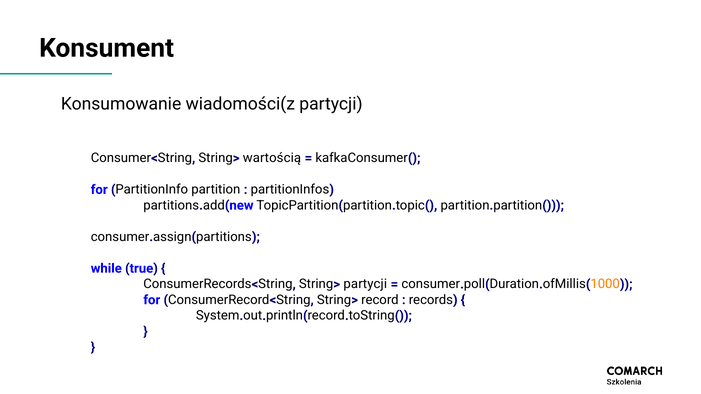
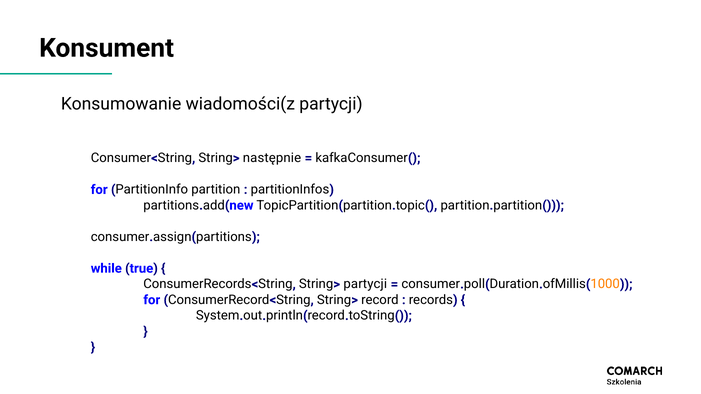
wartością: wartością -> następnie
